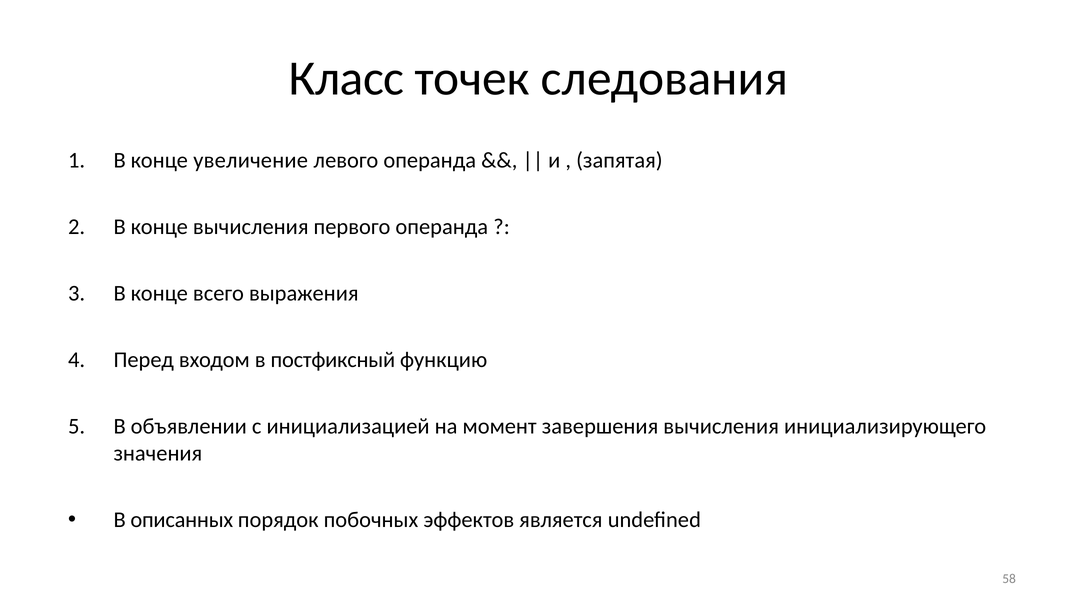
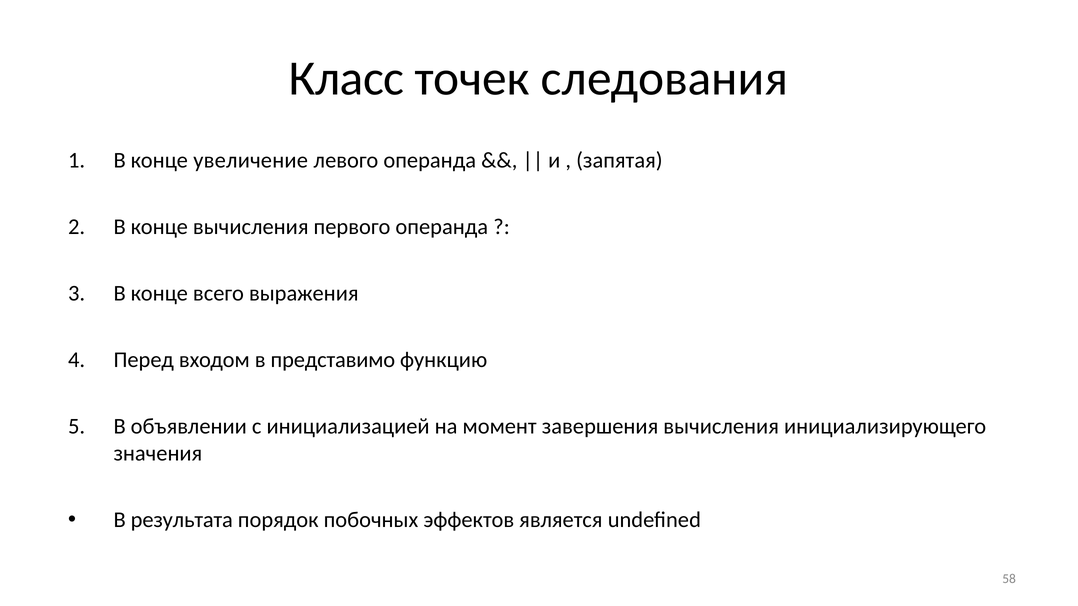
постфиксный: постфиксный -> представимо
описанных: описанных -> результата
